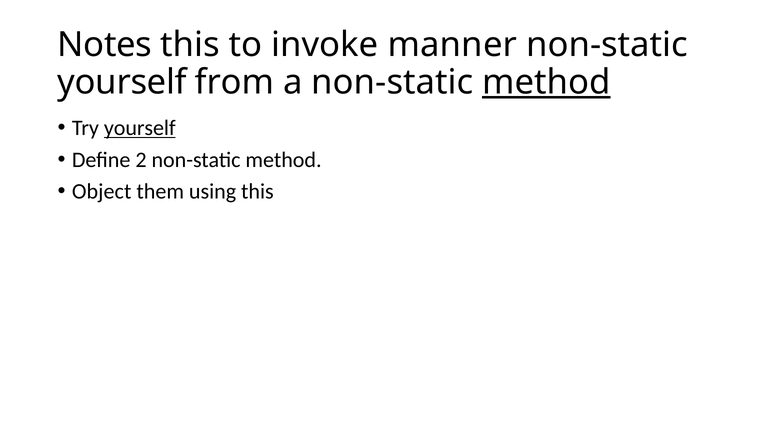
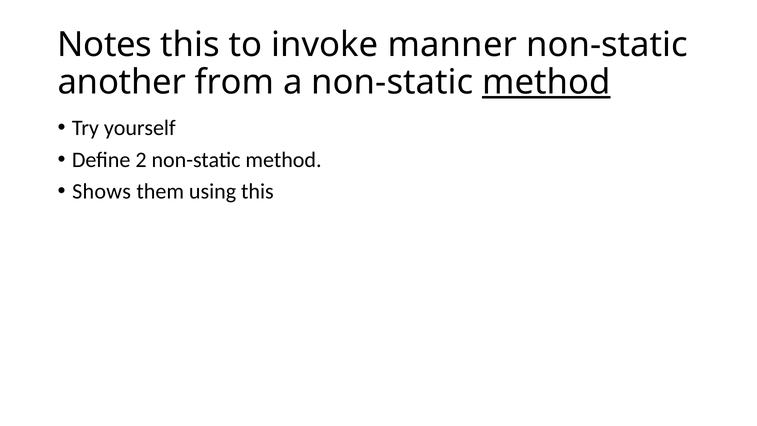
yourself at (122, 82): yourself -> another
yourself at (140, 128) underline: present -> none
Object: Object -> Shows
